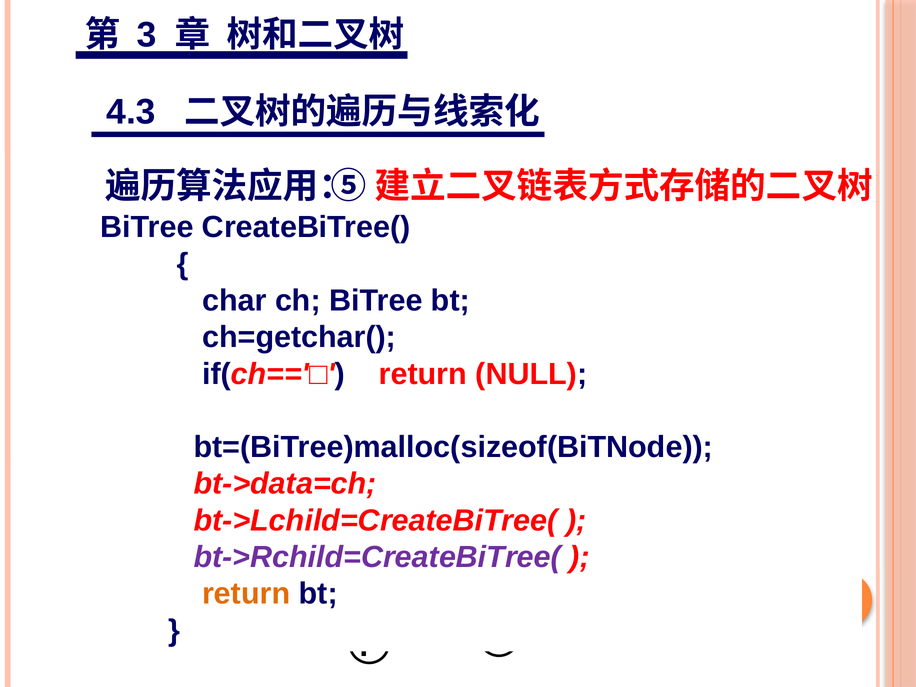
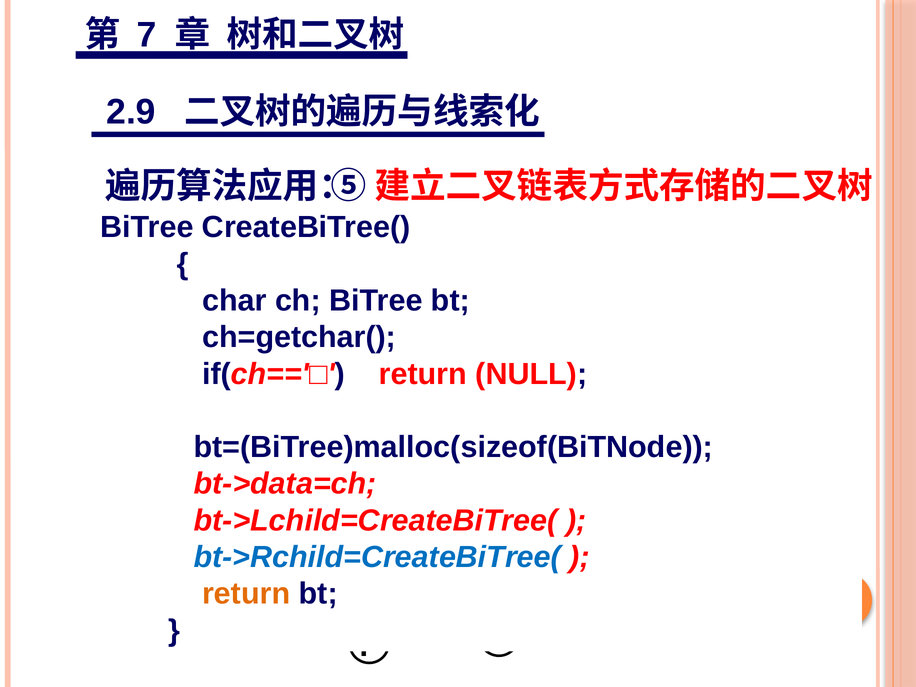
3: 3 -> 7
4.3: 4.3 -> 2.9
bt->Rchild=CreateBiTree( colour: purple -> blue
